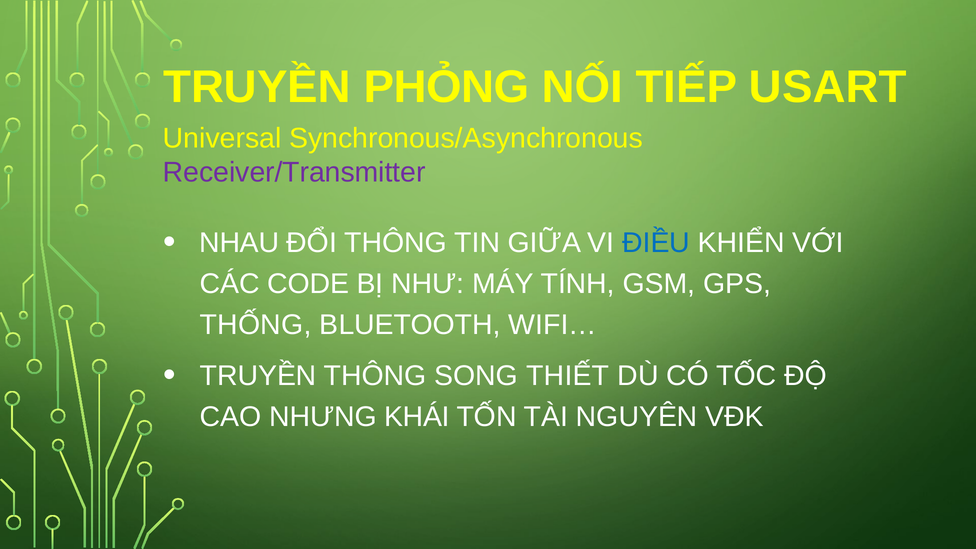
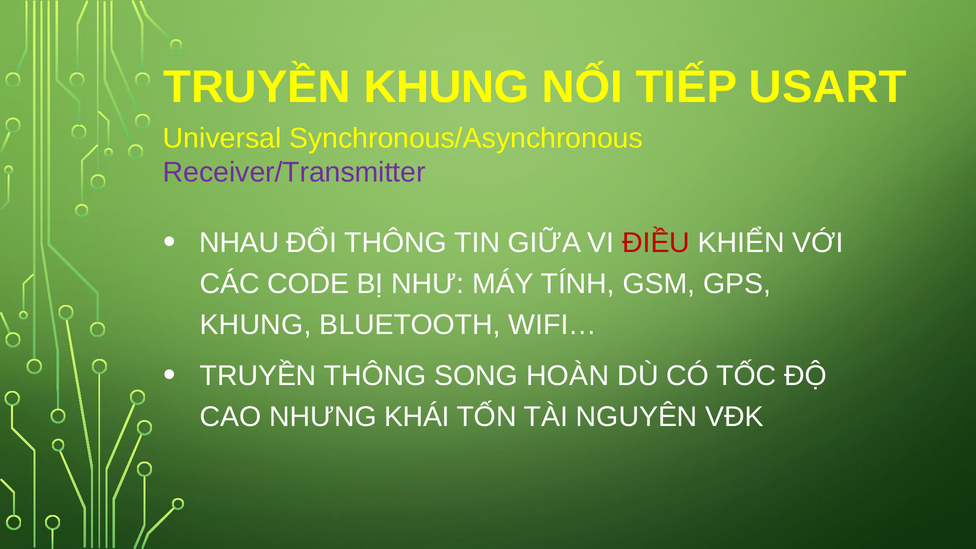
TRUYỀN PHỎNG: PHỎNG -> KHUNG
ĐIỀU colour: blue -> red
THỐNG at (256, 325): THỐNG -> KHUNG
THIẾT: THIẾT -> HOÀN
